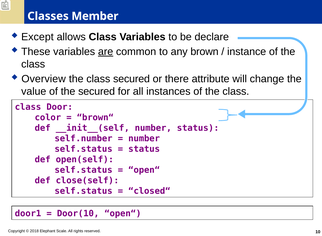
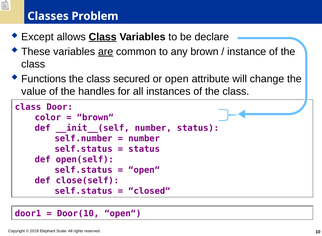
Member: Member -> Problem
Class at (103, 37) underline: none -> present
Overview: Overview -> Functions
there: there -> open
the secured: secured -> handles
